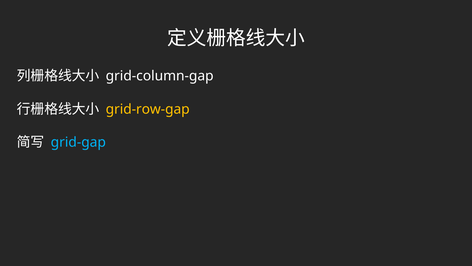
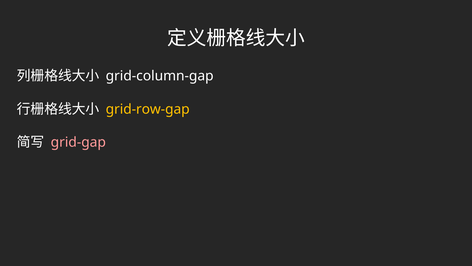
grid-gap colour: light blue -> pink
